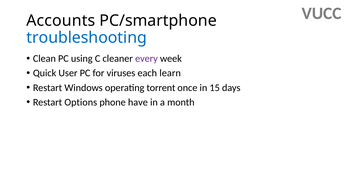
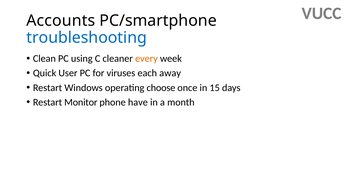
every colour: purple -> orange
learn: learn -> away
torrent: torrent -> choose
Options: Options -> Monitor
